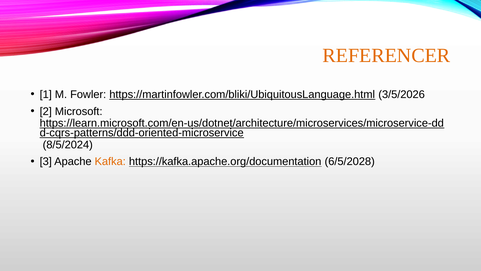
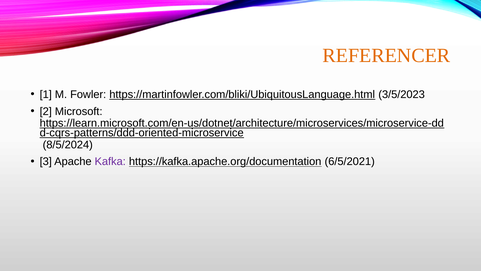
3/5/2026: 3/5/2026 -> 3/5/2023
Kafka colour: orange -> purple
6/5/2028: 6/5/2028 -> 6/5/2021
